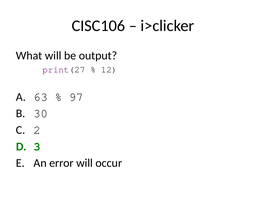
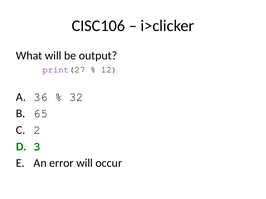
63: 63 -> 36
97: 97 -> 32
30: 30 -> 65
